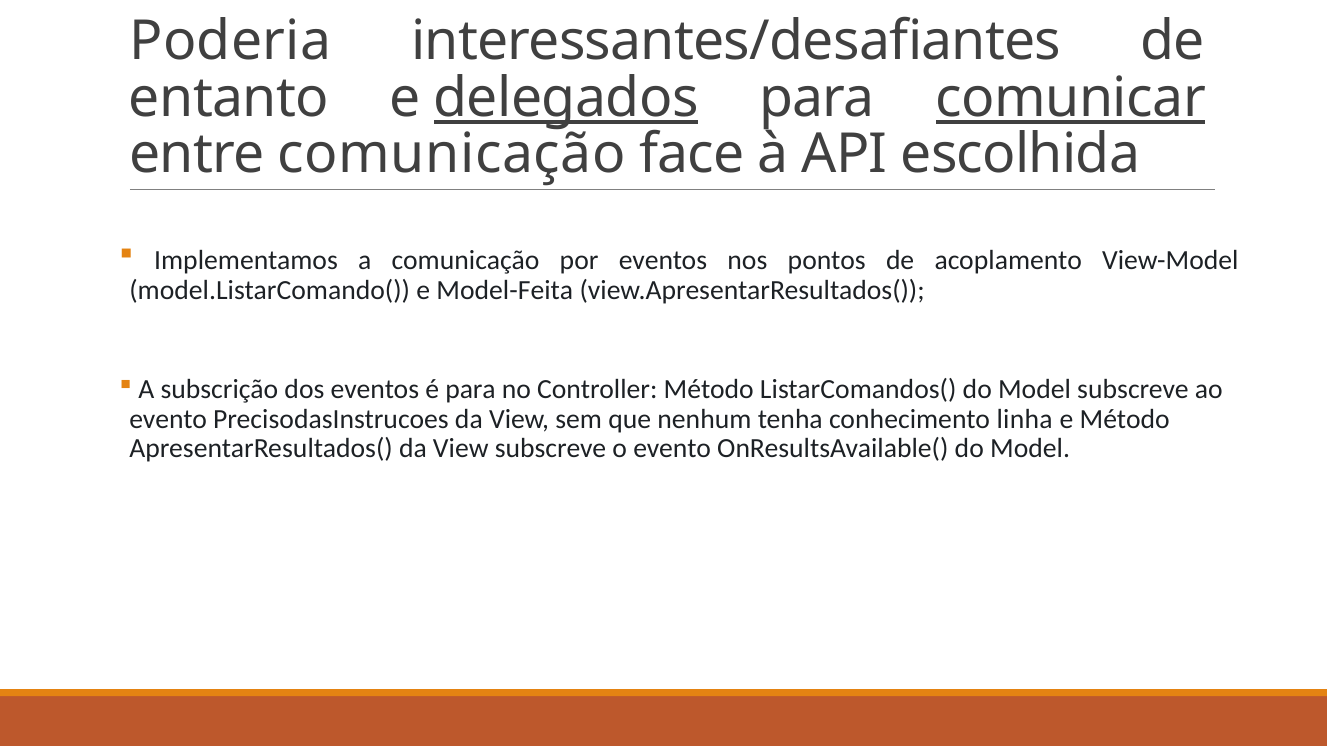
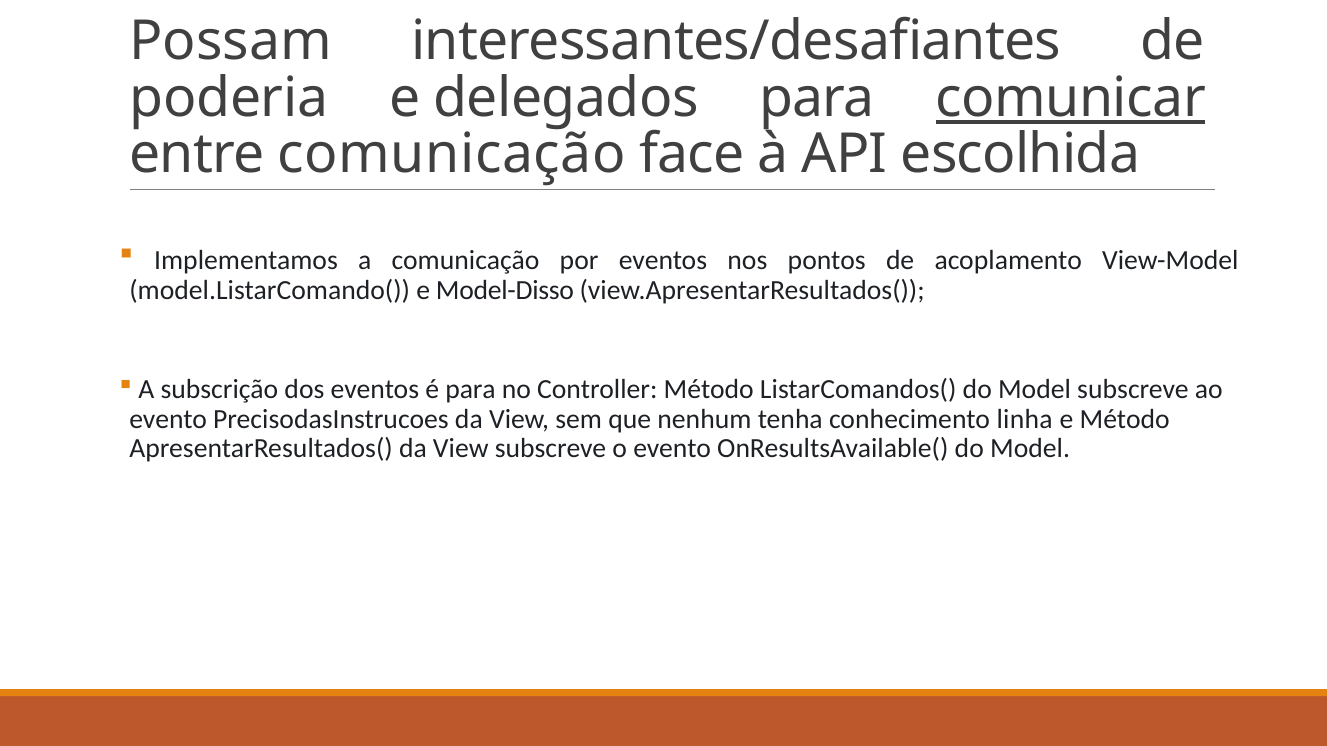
Poderia: Poderia -> Possam
entanto: entanto -> poderia
delegados underline: present -> none
Model-Feita: Model-Feita -> Model-Disso
